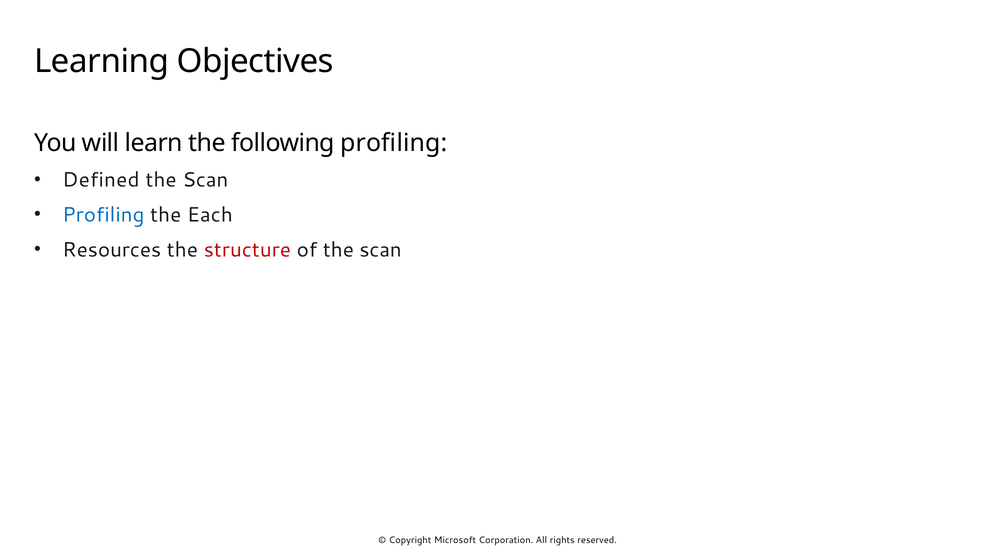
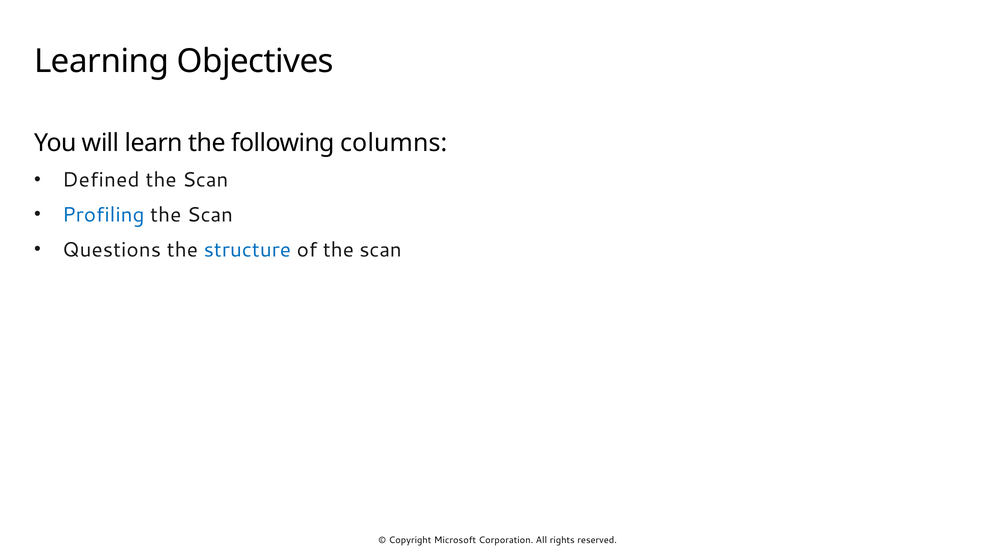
following profiling: profiling -> columns
Each at (210, 215): Each -> Scan
Resources: Resources -> Questions
structure colour: red -> blue
